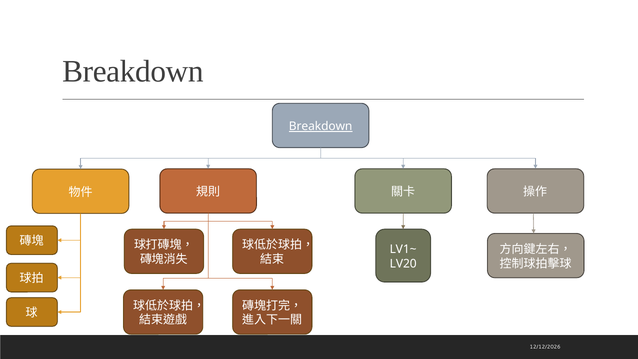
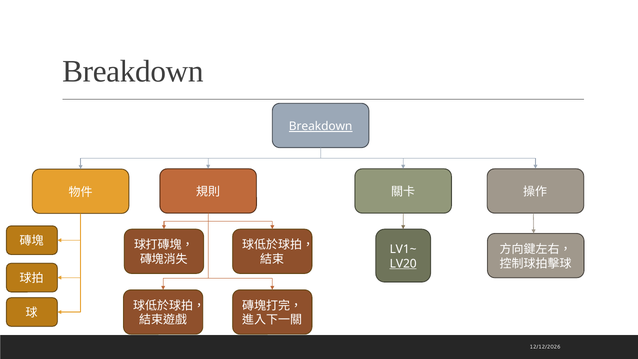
LV20 underline: none -> present
